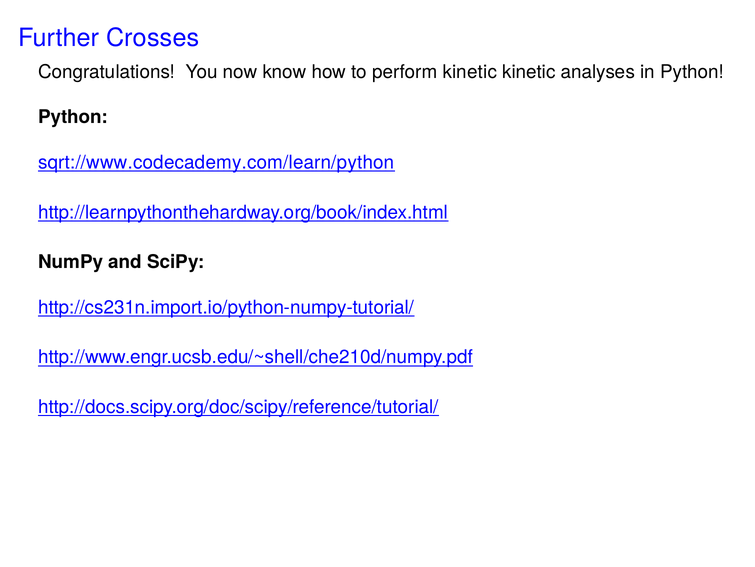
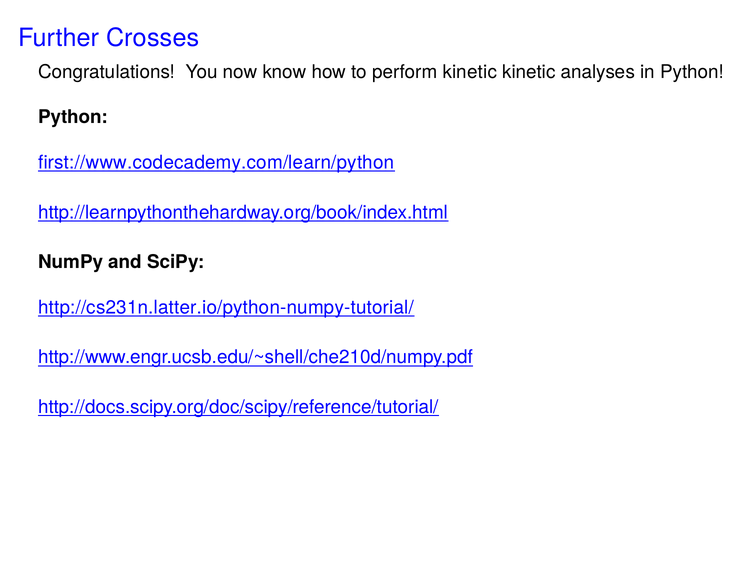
sqrt://www.codecademy.com/learn/python: sqrt://www.codecademy.com/learn/python -> first://www.codecademy.com/learn/python
http://cs231n.import.io/python-numpy-tutorial/: http://cs231n.import.io/python-numpy-tutorial/ -> http://cs231n.latter.io/python-numpy-tutorial/
